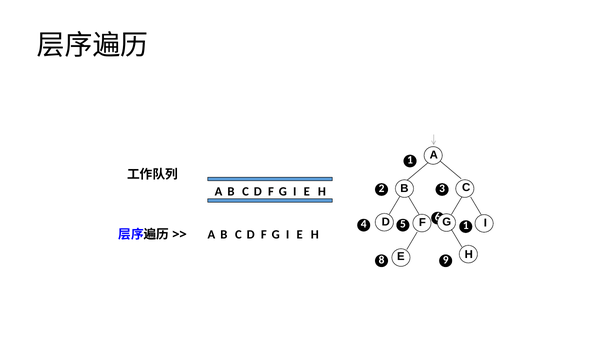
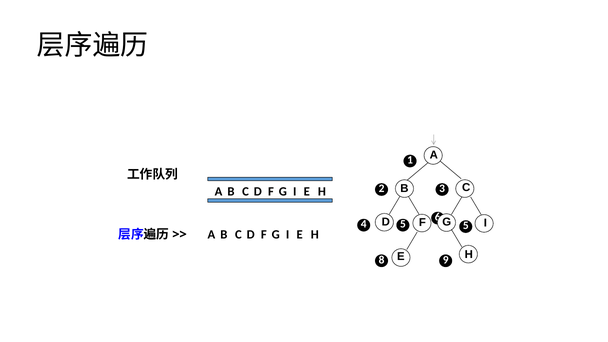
5 1: 1 -> 5
